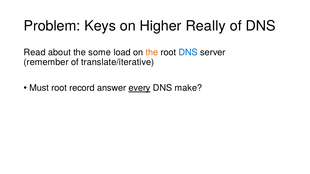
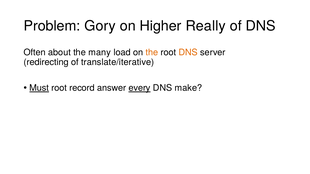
Keys: Keys -> Gory
Read: Read -> Often
some: some -> many
DNS at (188, 52) colour: blue -> orange
remember: remember -> redirecting
Must underline: none -> present
